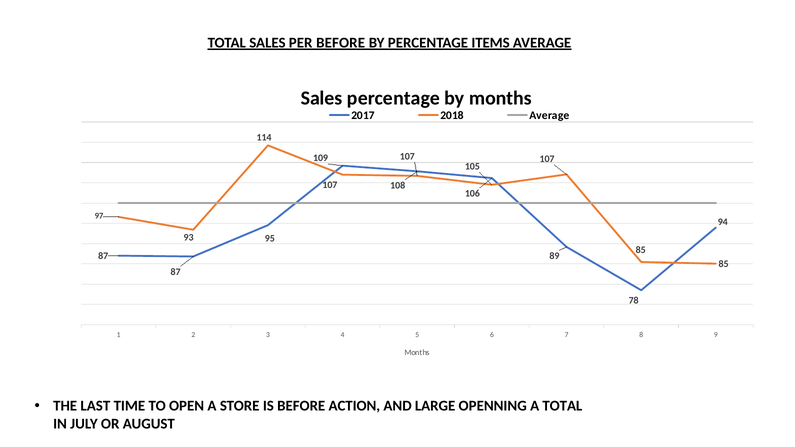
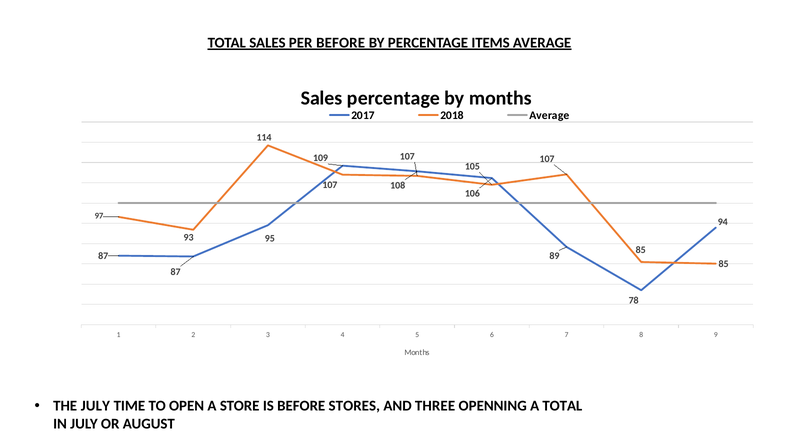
THE LAST: LAST -> JULY
ACTION: ACTION -> STORES
LARGE: LARGE -> THREE
